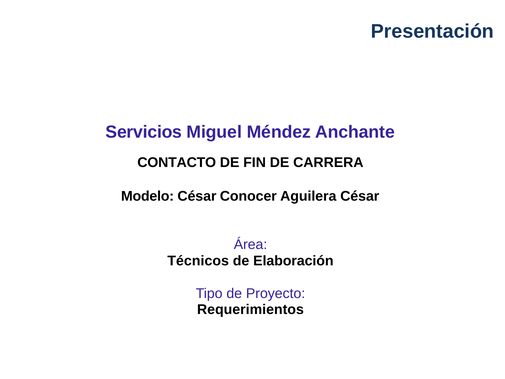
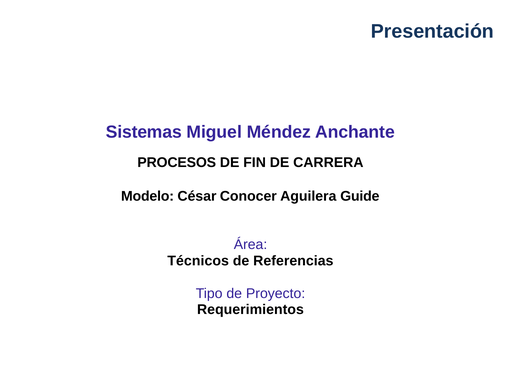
Servicios: Servicios -> Sistemas
CONTACTO: CONTACTO -> PROCESOS
Aguilera César: César -> Guide
Elaboración: Elaboración -> Referencias
